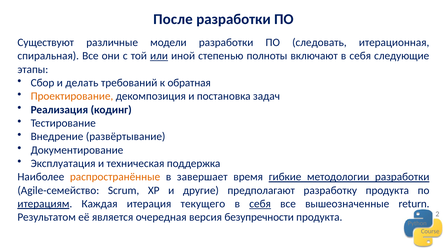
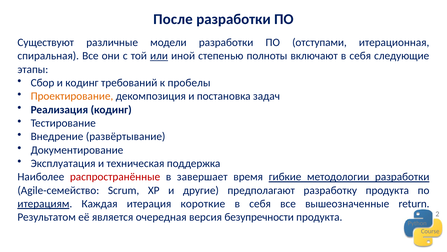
следовать: следовать -> отступами
и делать: делать -> кодинг
обратная: обратная -> пробелы
распространённые colour: orange -> red
текущего: текущего -> короткие
себя at (260, 203) underline: present -> none
